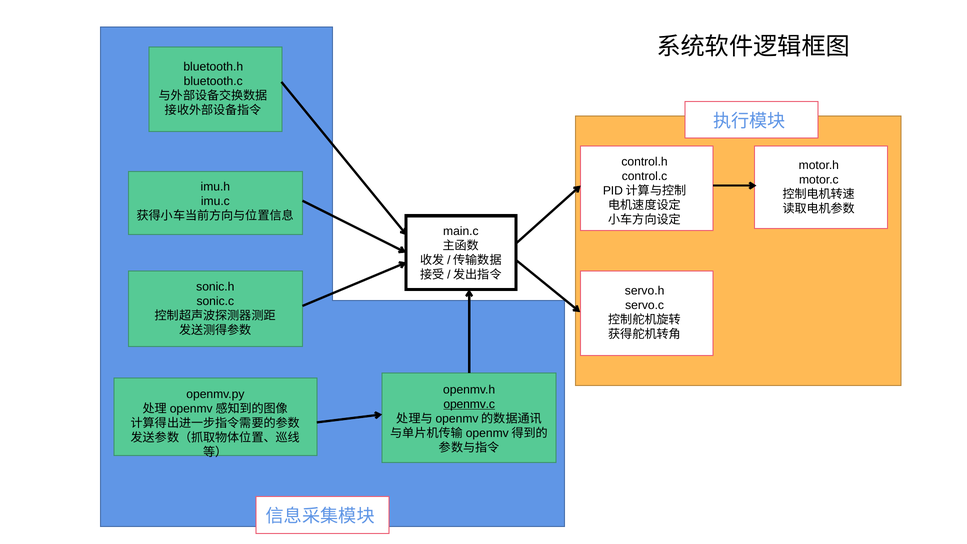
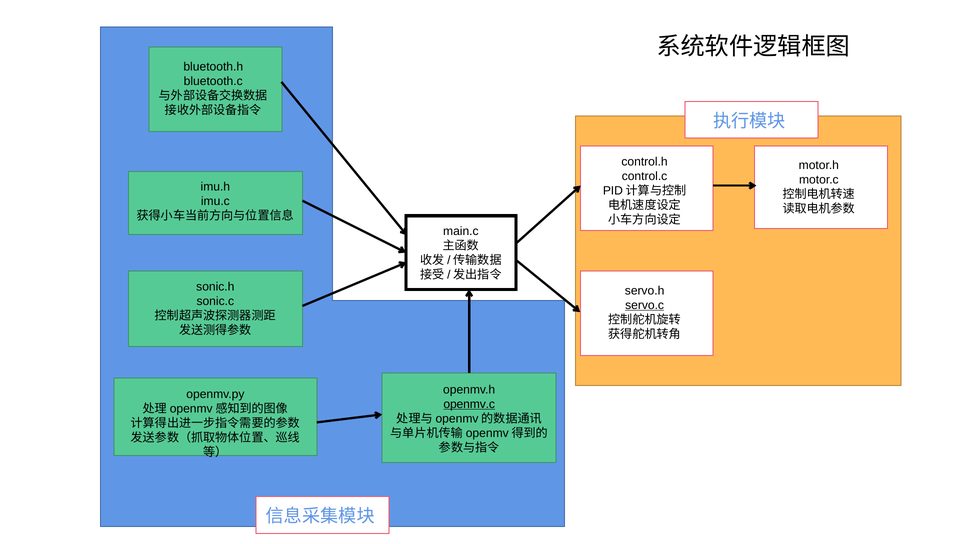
servo.c underline: none -> present
